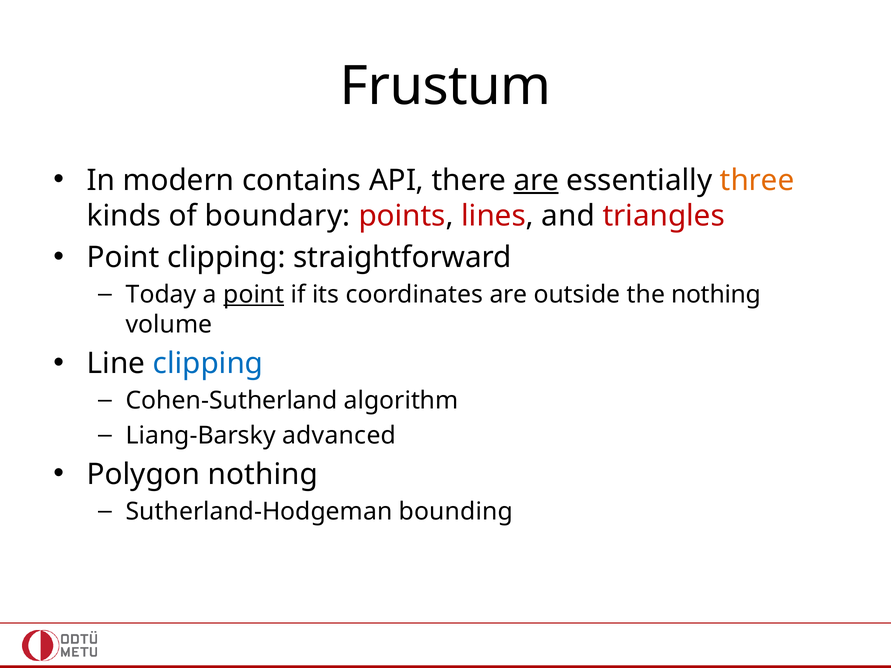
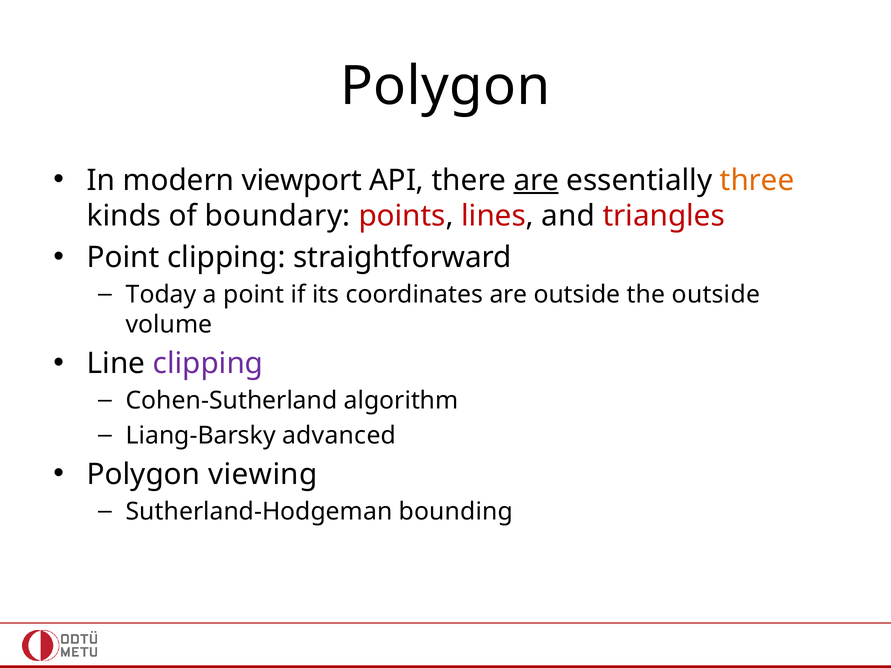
Frustum at (446, 86): Frustum -> Polygon
contains: contains -> viewport
point at (254, 295) underline: present -> none
the nothing: nothing -> outside
clipping at (208, 364) colour: blue -> purple
Polygon nothing: nothing -> viewing
